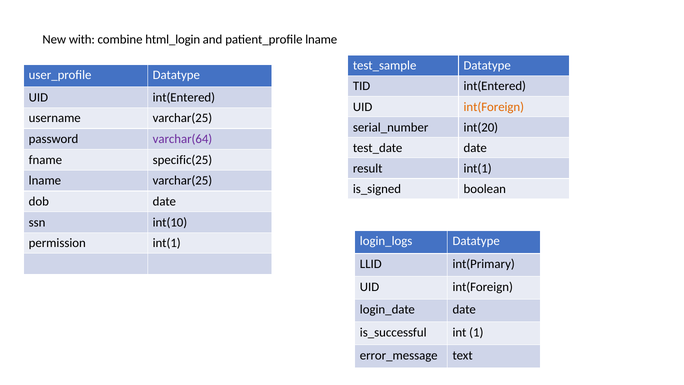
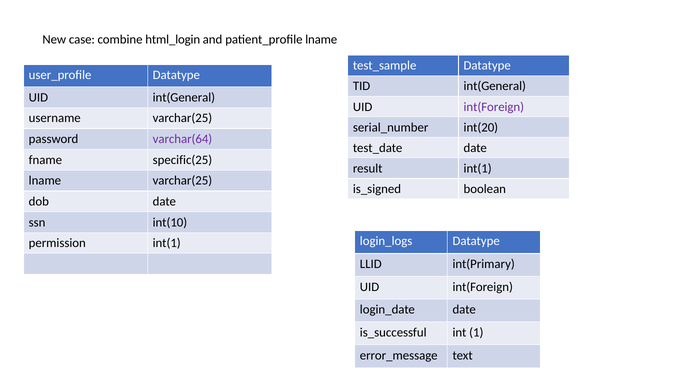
with: with -> case
TID int(Entered: int(Entered -> int(General
UID int(Entered: int(Entered -> int(General
int(Foreign at (494, 107) colour: orange -> purple
